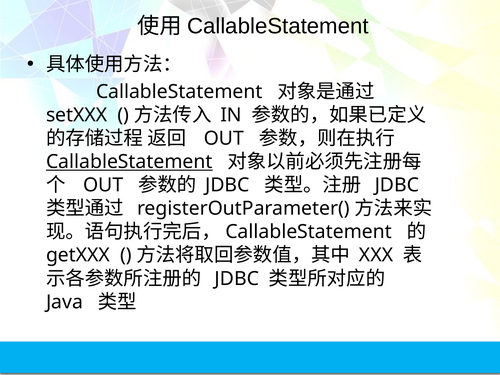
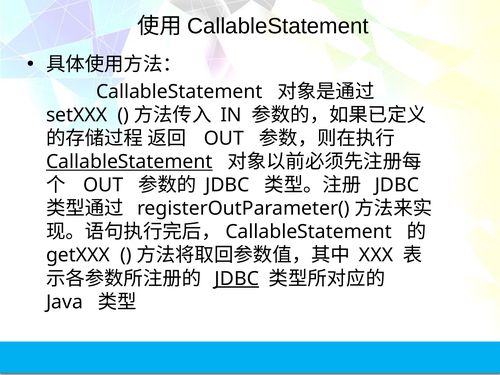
JDBC at (237, 279) underline: none -> present
